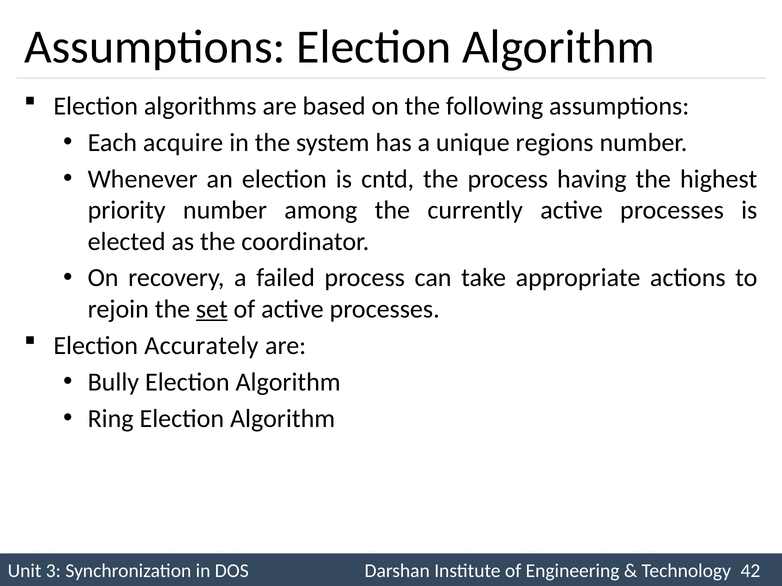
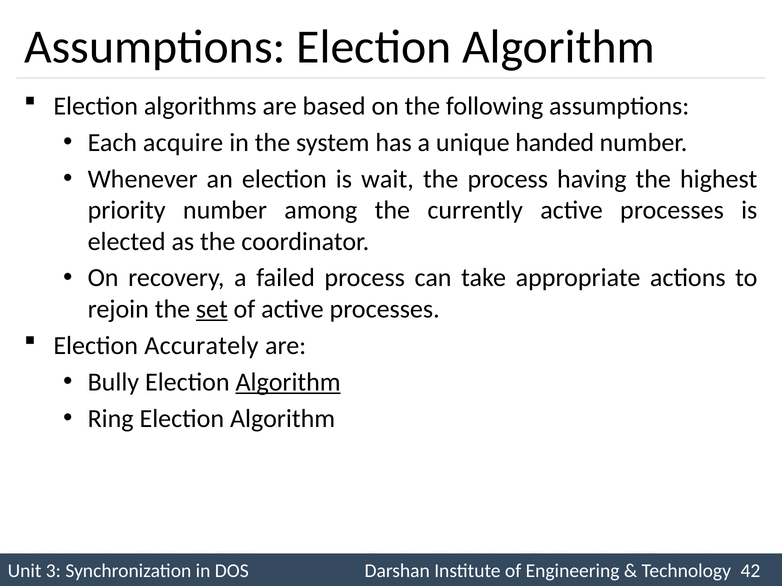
regions: regions -> handed
cntd: cntd -> wait
Algorithm at (288, 382) underline: none -> present
